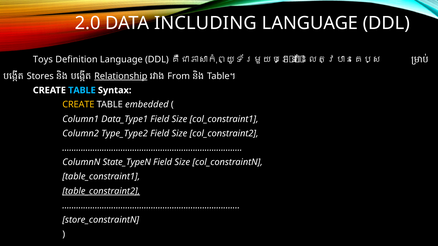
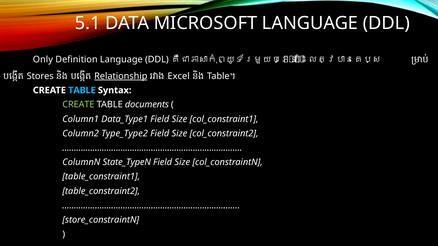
2.0: 2.0 -> 5.1
INCLUDING: INCLUDING -> MICROSOFT
Toys: Toys -> Only
From: From -> Excel
CREATE at (78, 105) colour: yellow -> light green
embedded: embedded -> documents
table_constraint2 underline: present -> none
